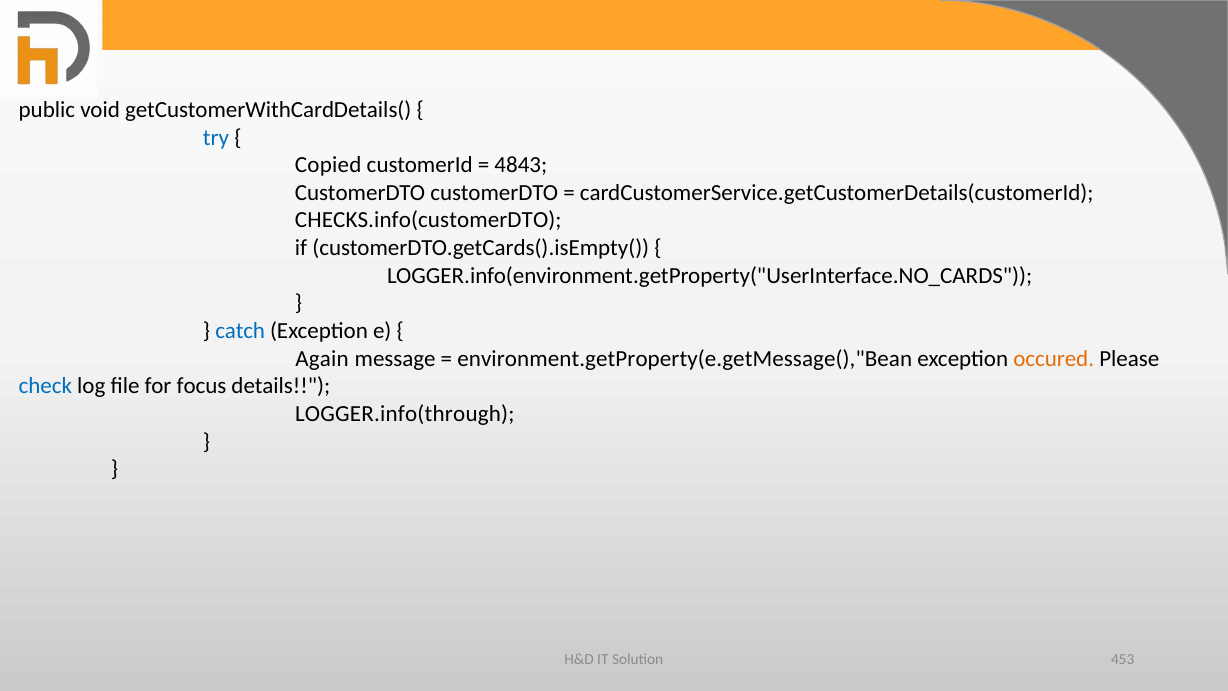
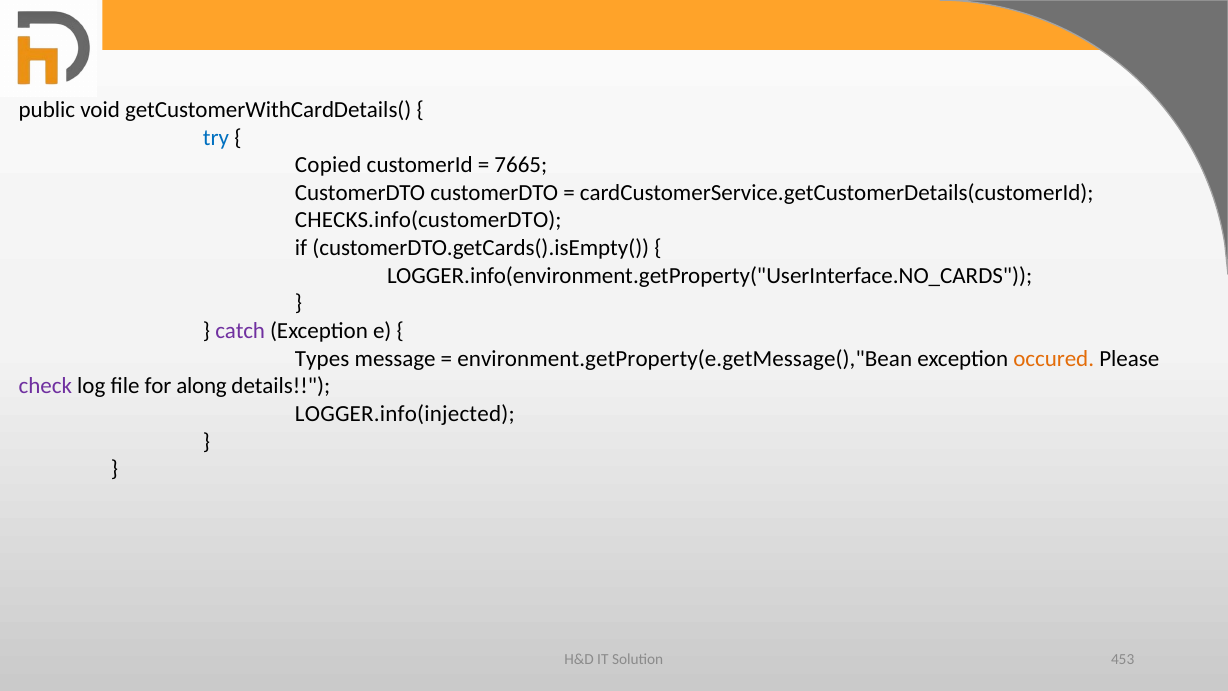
4843: 4843 -> 7665
catch colour: blue -> purple
Again: Again -> Types
check colour: blue -> purple
focus: focus -> along
LOGGER.info(through: LOGGER.info(through -> LOGGER.info(injected
